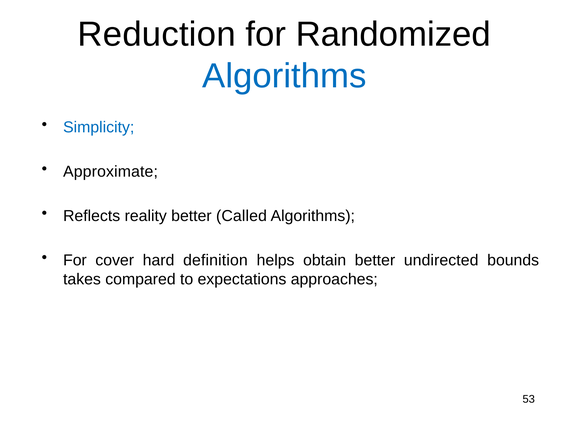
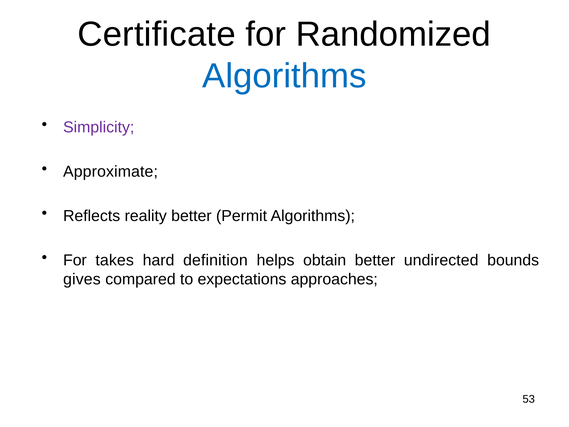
Reduction: Reduction -> Certificate
Simplicity colour: blue -> purple
Called: Called -> Permit
cover: cover -> takes
takes: takes -> gives
